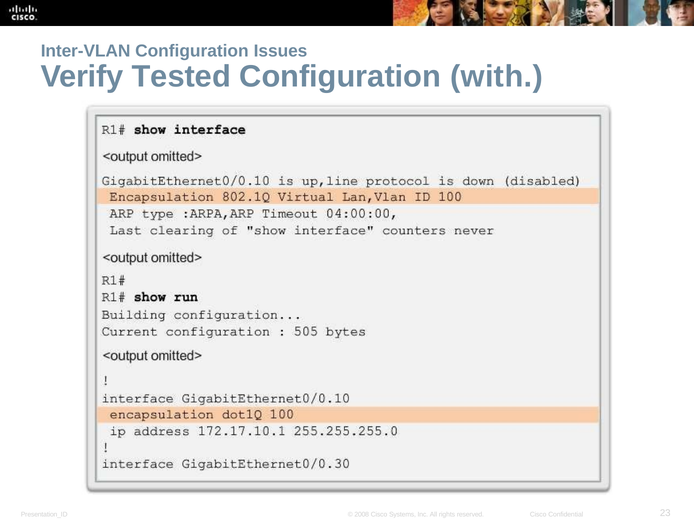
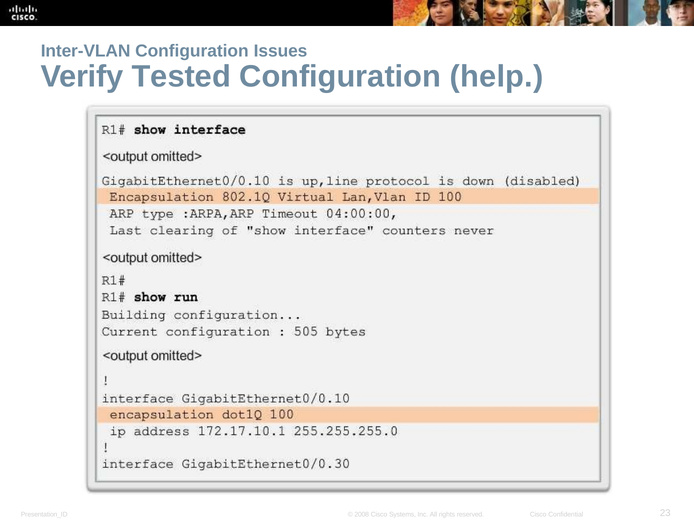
with: with -> help
